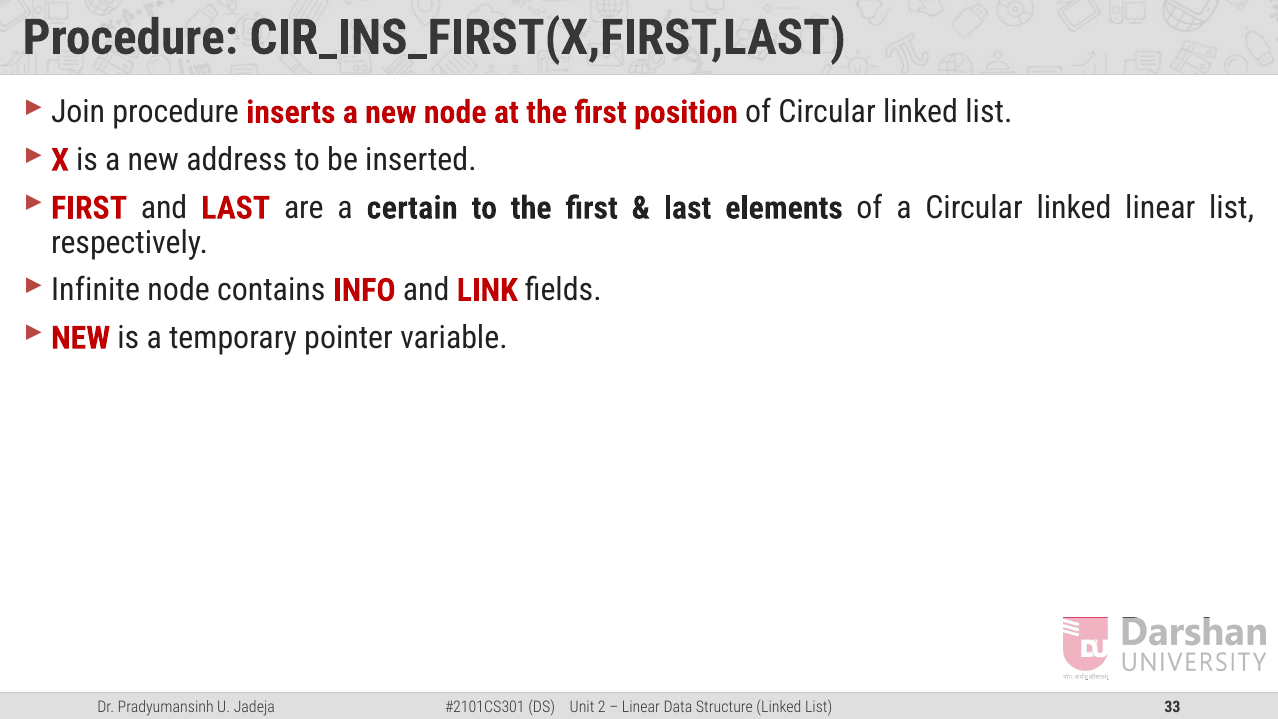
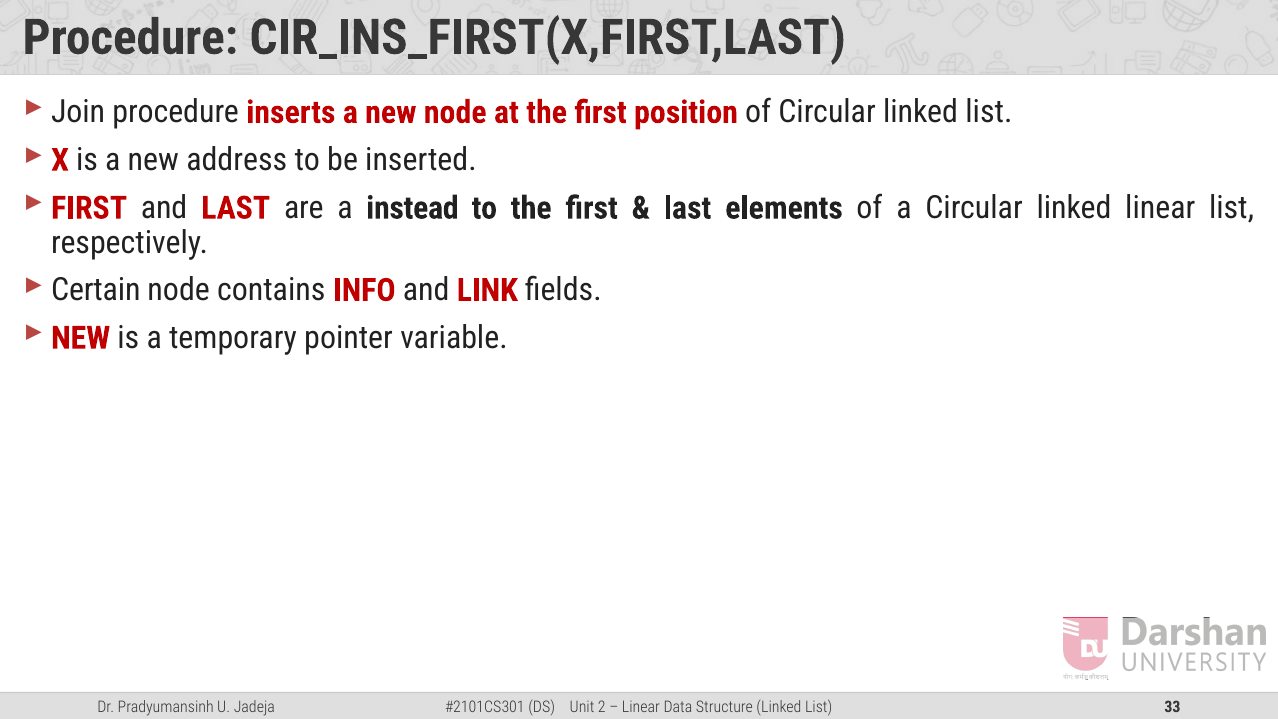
certain: certain -> instead
Infinite: Infinite -> Certain
